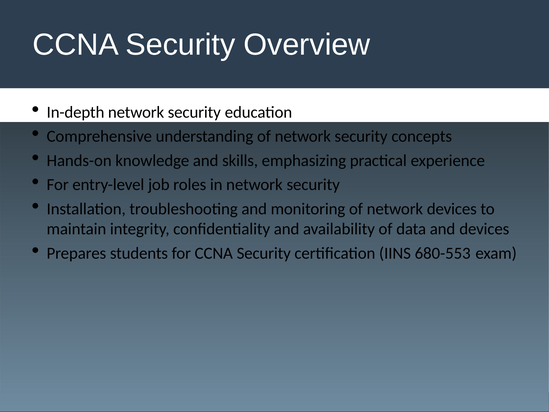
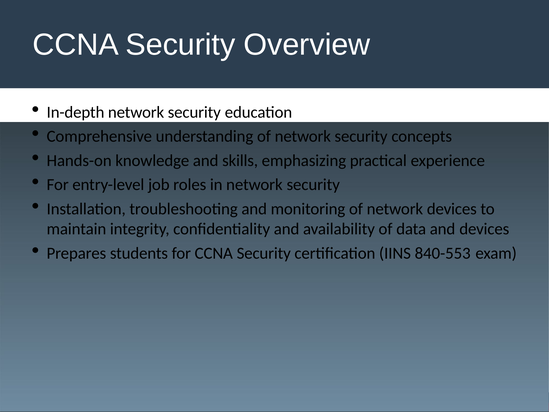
680-553: 680-553 -> 840-553
